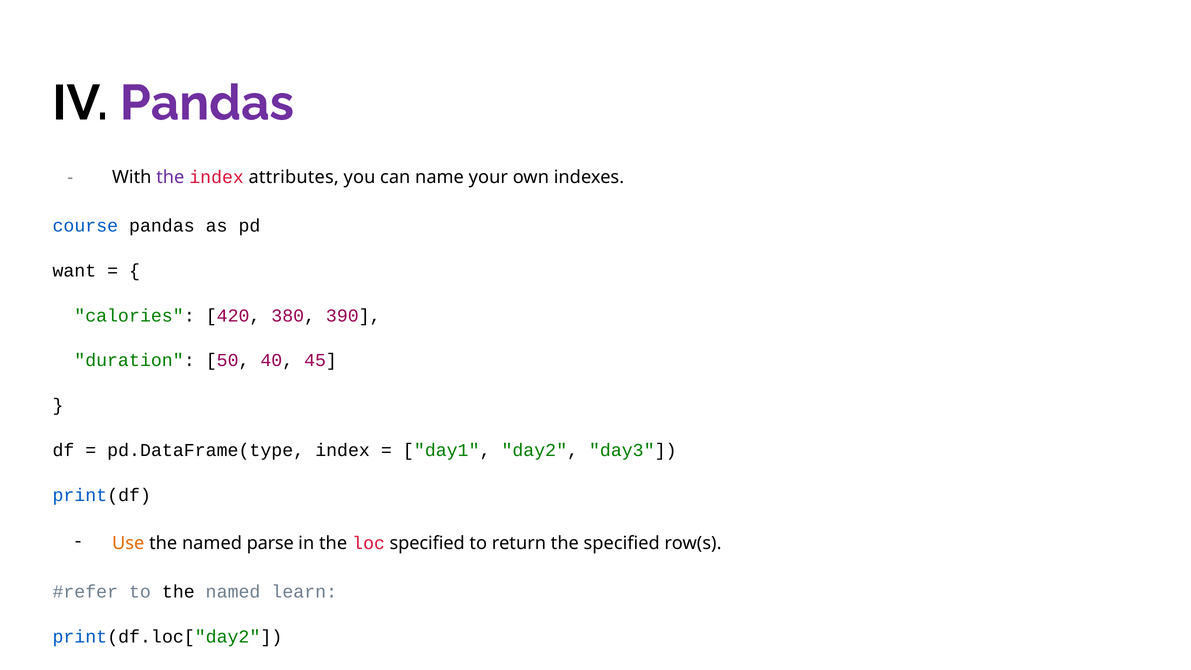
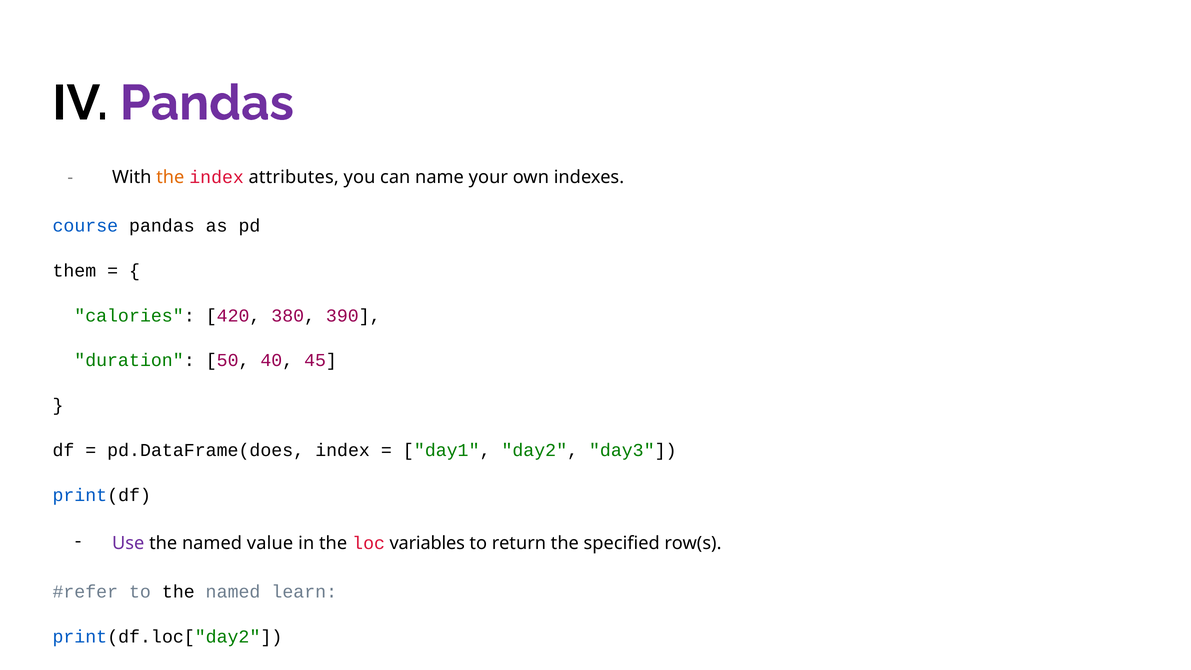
the at (170, 177) colour: purple -> orange
want: want -> them
pd.DataFrame(type: pd.DataFrame(type -> pd.DataFrame(does
Use colour: orange -> purple
parse: parse -> value
loc specified: specified -> variables
